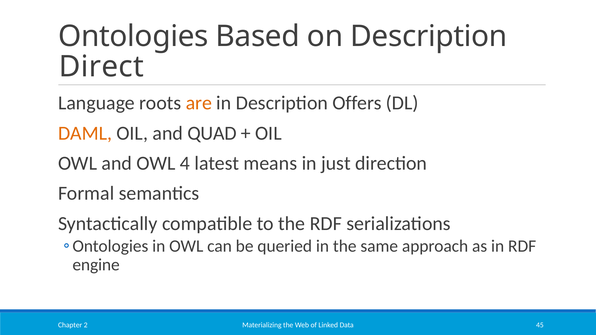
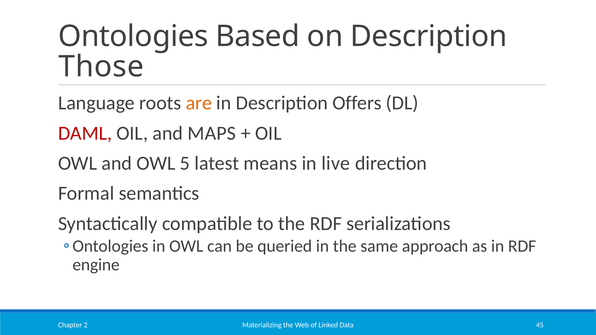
Direct: Direct -> Those
DAML colour: orange -> red
QUAD: QUAD -> MAPS
4: 4 -> 5
just: just -> live
